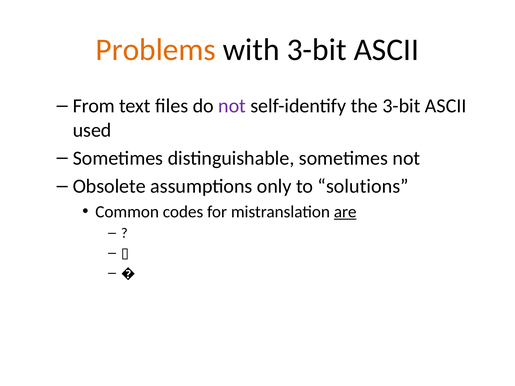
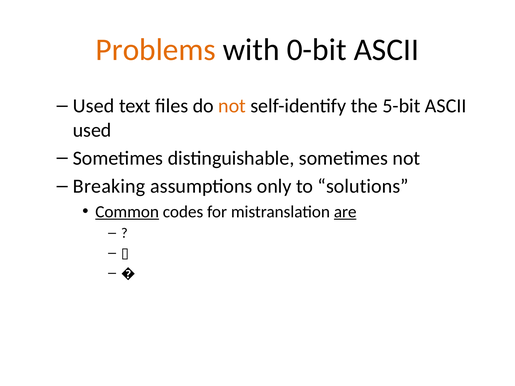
with 3-bit: 3-bit -> 0-bit
From at (94, 106): From -> Used
not at (232, 106) colour: purple -> orange
the 3-bit: 3-bit -> 5-bit
Obsolete: Obsolete -> Breaking
Common underline: none -> present
